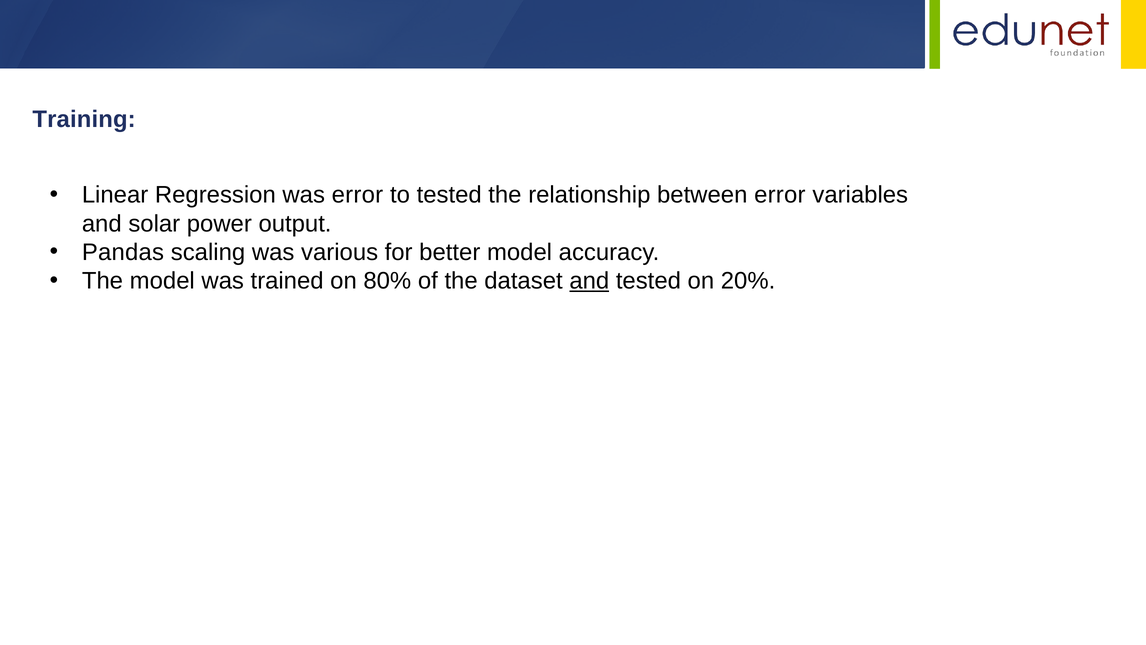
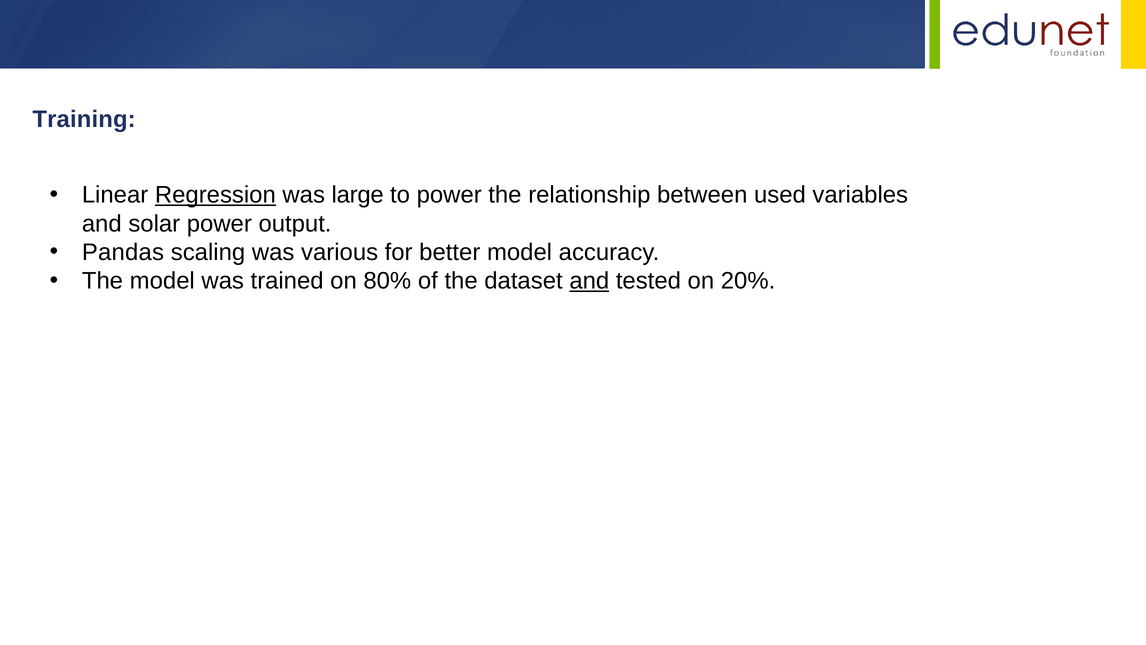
Regression underline: none -> present
was error: error -> large
to tested: tested -> power
between error: error -> used
